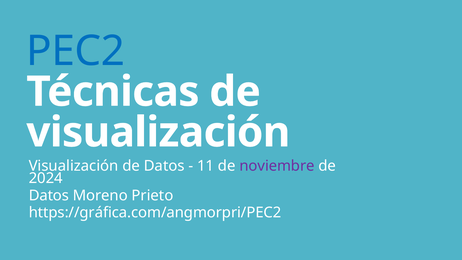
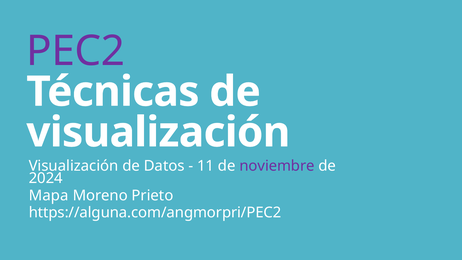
PEC2 colour: blue -> purple
Datos at (49, 195): Datos -> Mapa
https://gráfica.com/angmorpri/PEC2: https://gráfica.com/angmorpri/PEC2 -> https://alguna.com/angmorpri/PEC2
